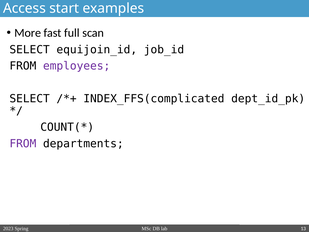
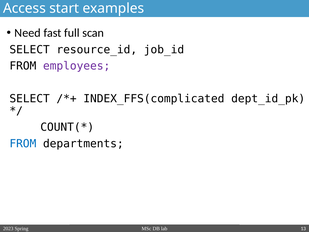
More: More -> Need
equijoin_id: equijoin_id -> resource_id
FROM at (23, 144) colour: purple -> blue
